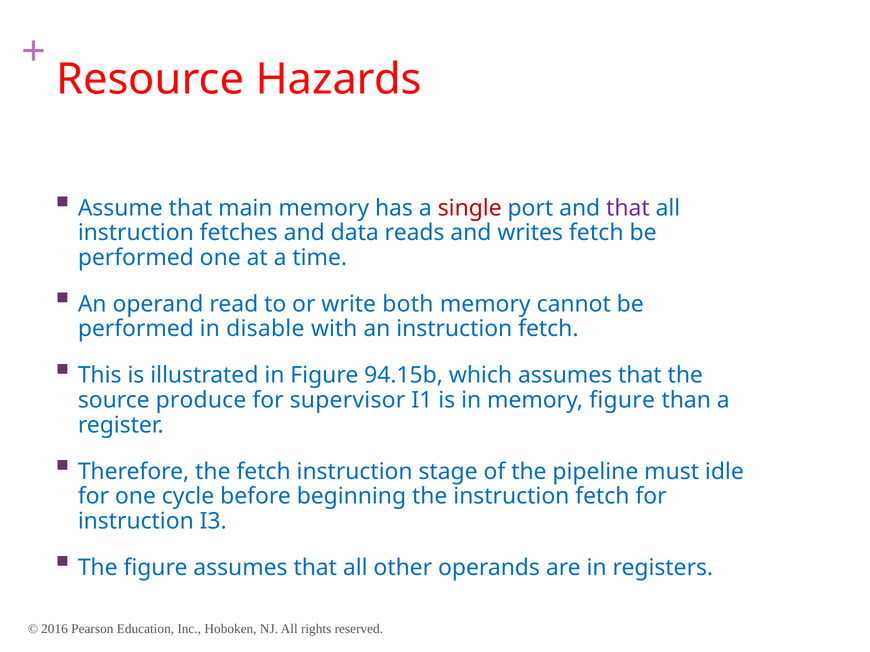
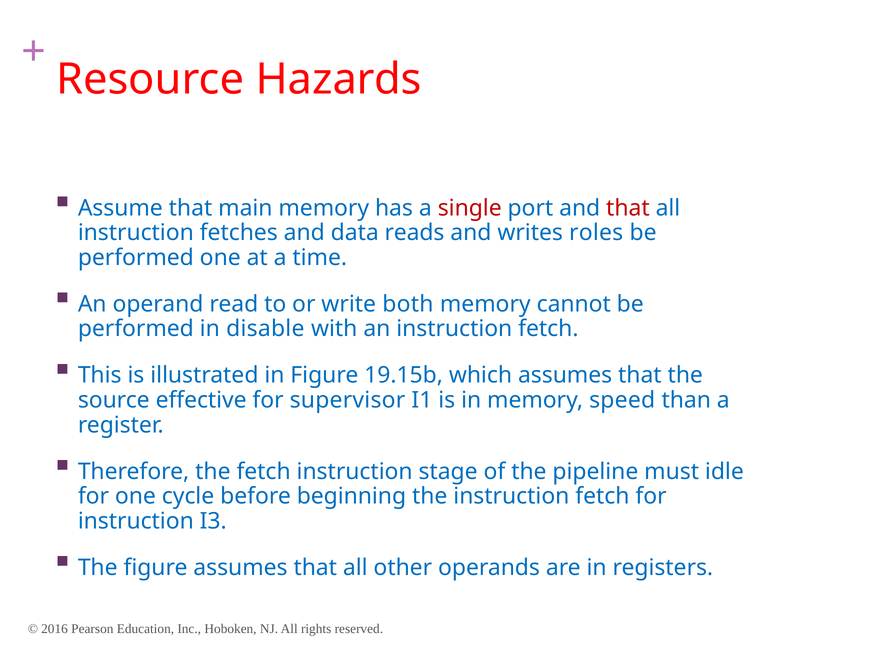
that at (628, 208) colour: purple -> red
writes fetch: fetch -> roles
94.15b: 94.15b -> 19.15b
produce: produce -> effective
memory figure: figure -> speed
